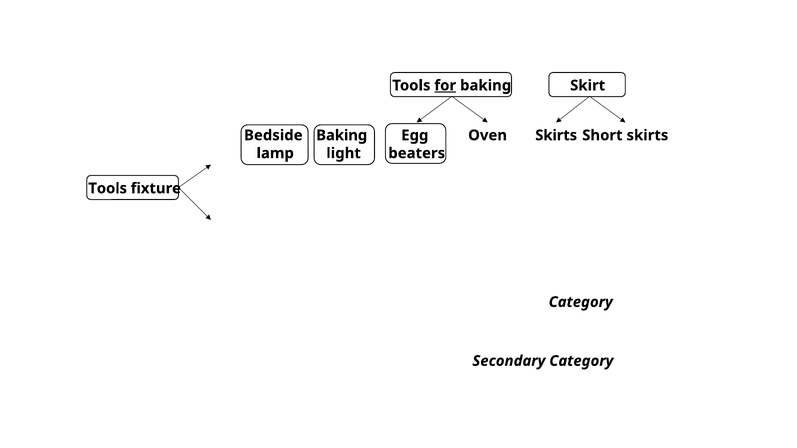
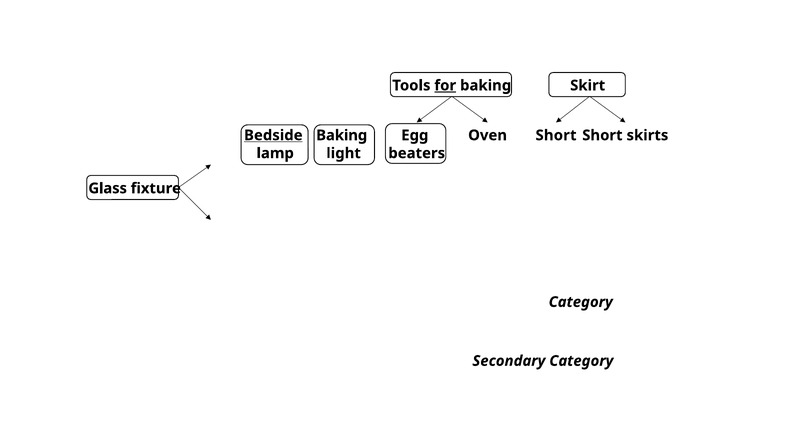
Bedside underline: none -> present
Oven Skirts: Skirts -> Short
Tools at (108, 188): Tools -> Glass
